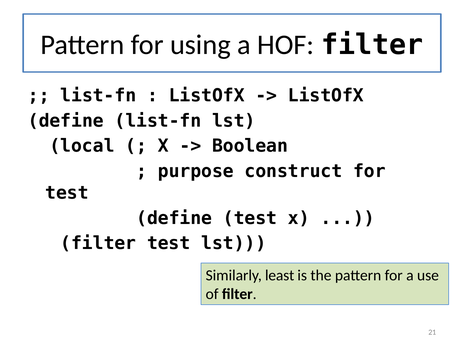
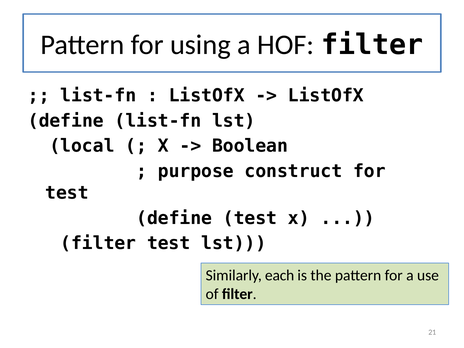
least: least -> each
